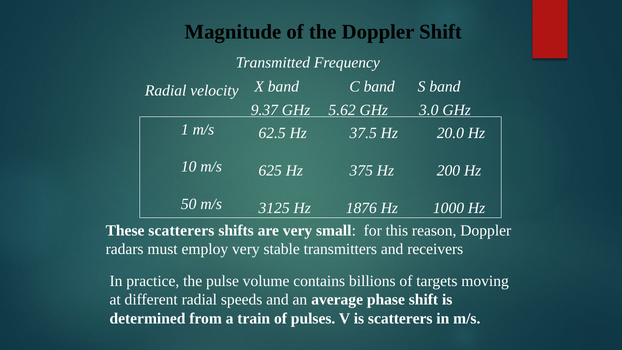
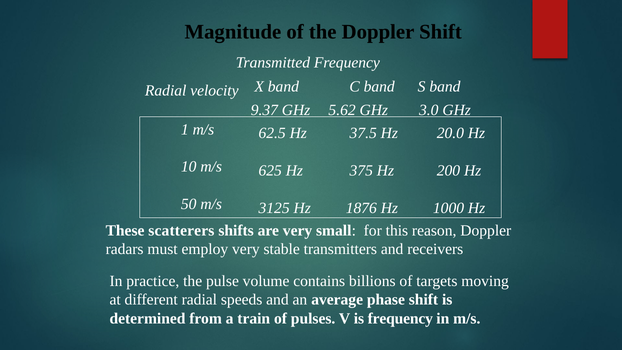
is scatterers: scatterers -> frequency
